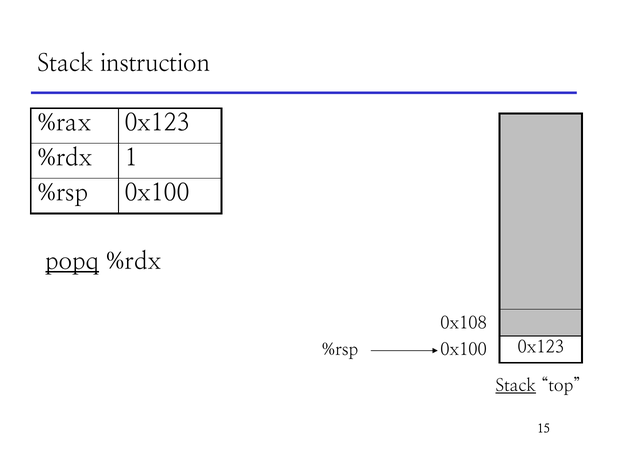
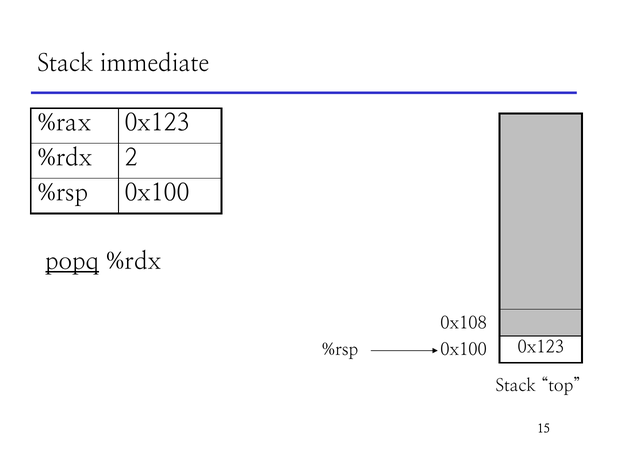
instruction: instruction -> immediate
1: 1 -> 2
Stack at (516, 385) underline: present -> none
